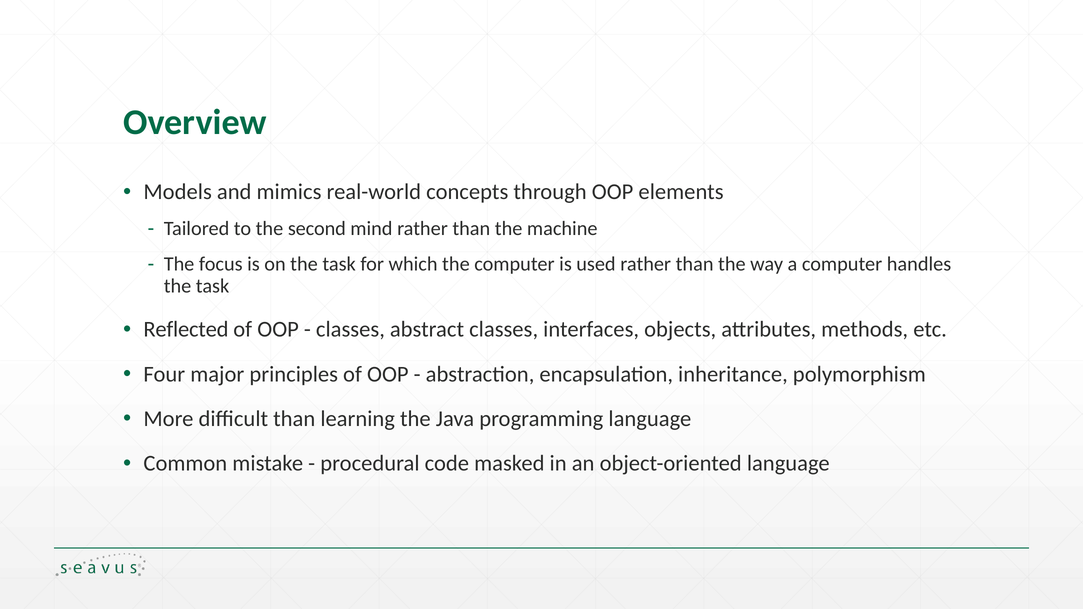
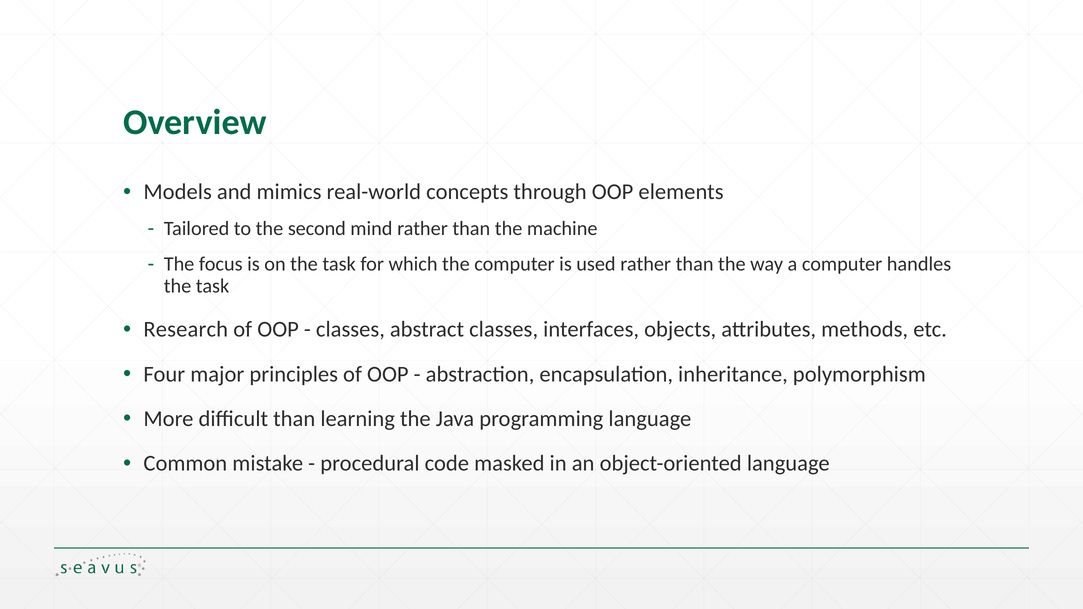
Reflected: Reflected -> Research
